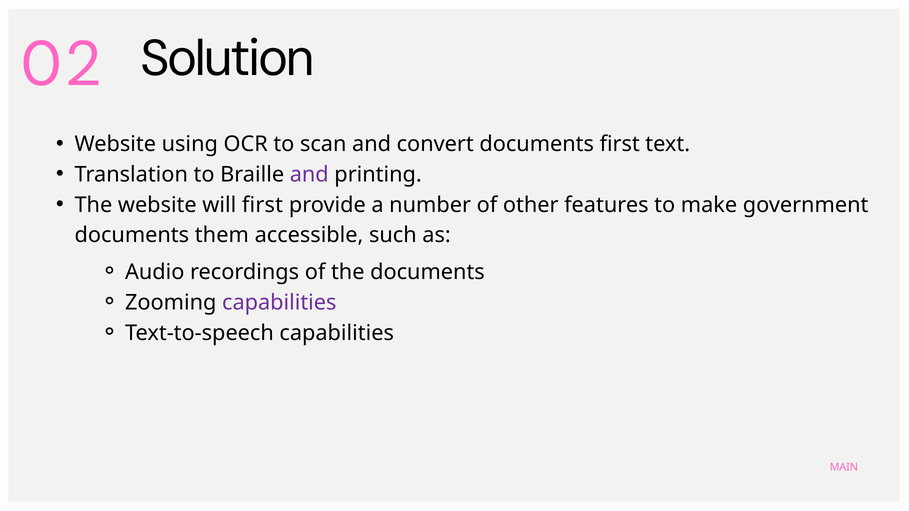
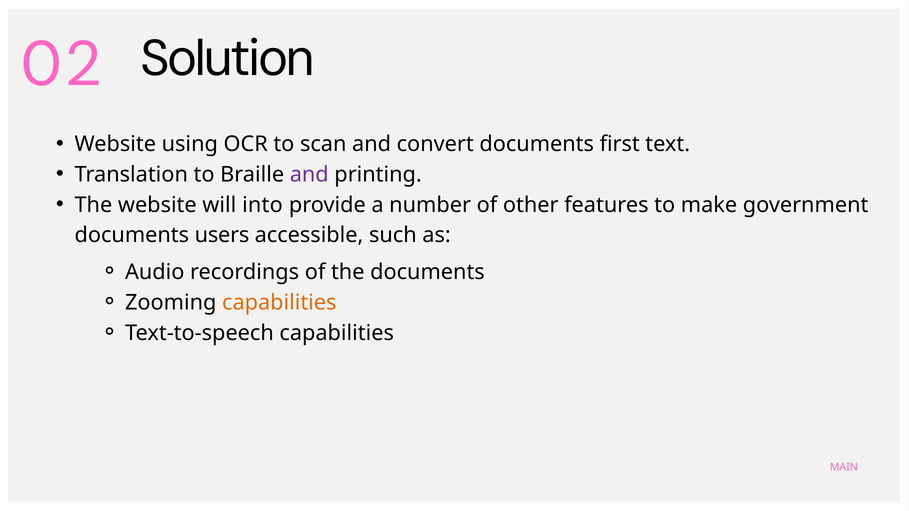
will first: first -> into
them: them -> users
capabilities at (279, 303) colour: purple -> orange
